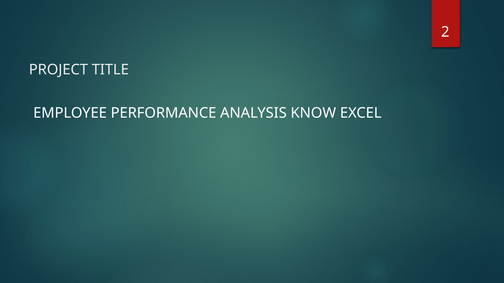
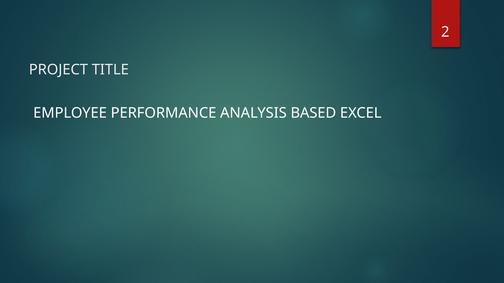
KNOW: KNOW -> BASED
